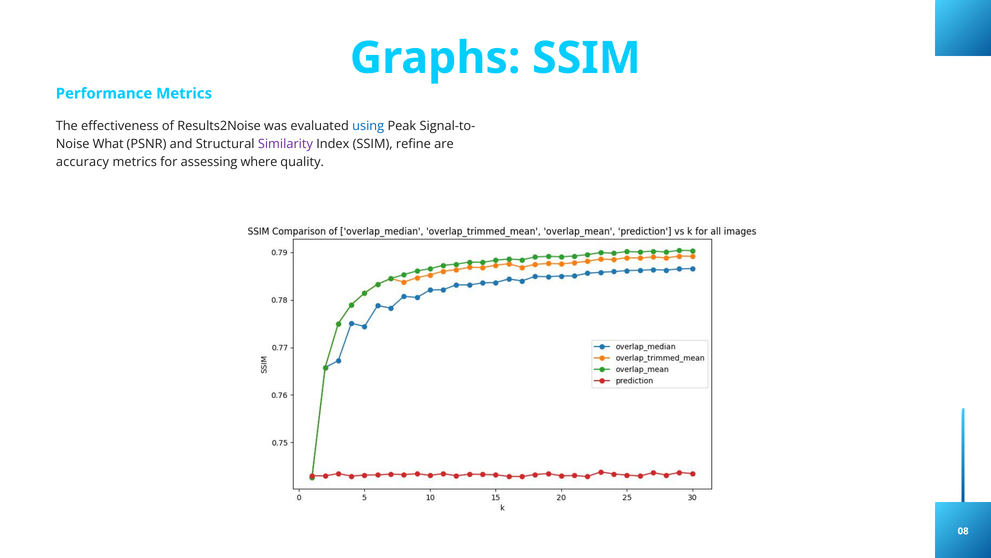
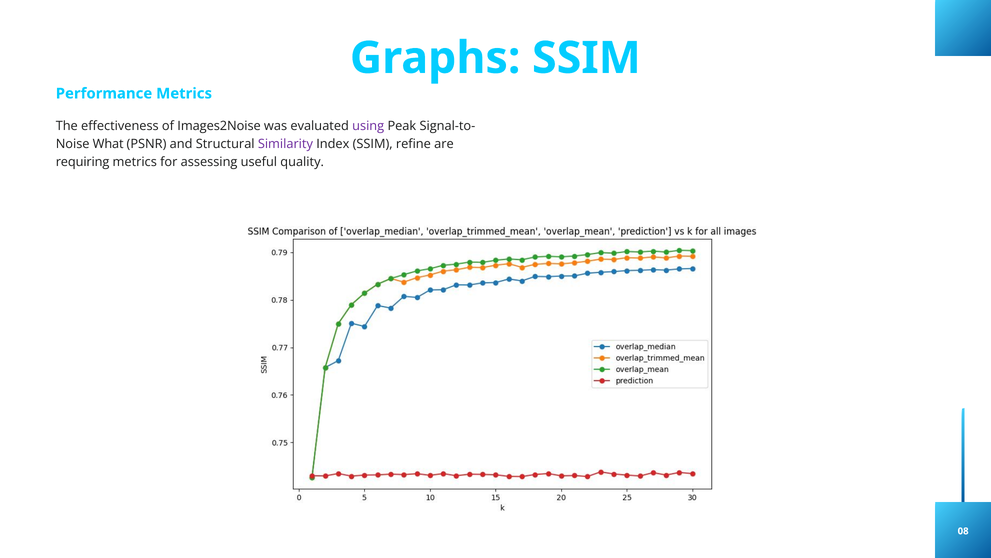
Results2Noise: Results2Noise -> Images2Noise
using colour: blue -> purple
accuracy: accuracy -> requiring
where: where -> useful
